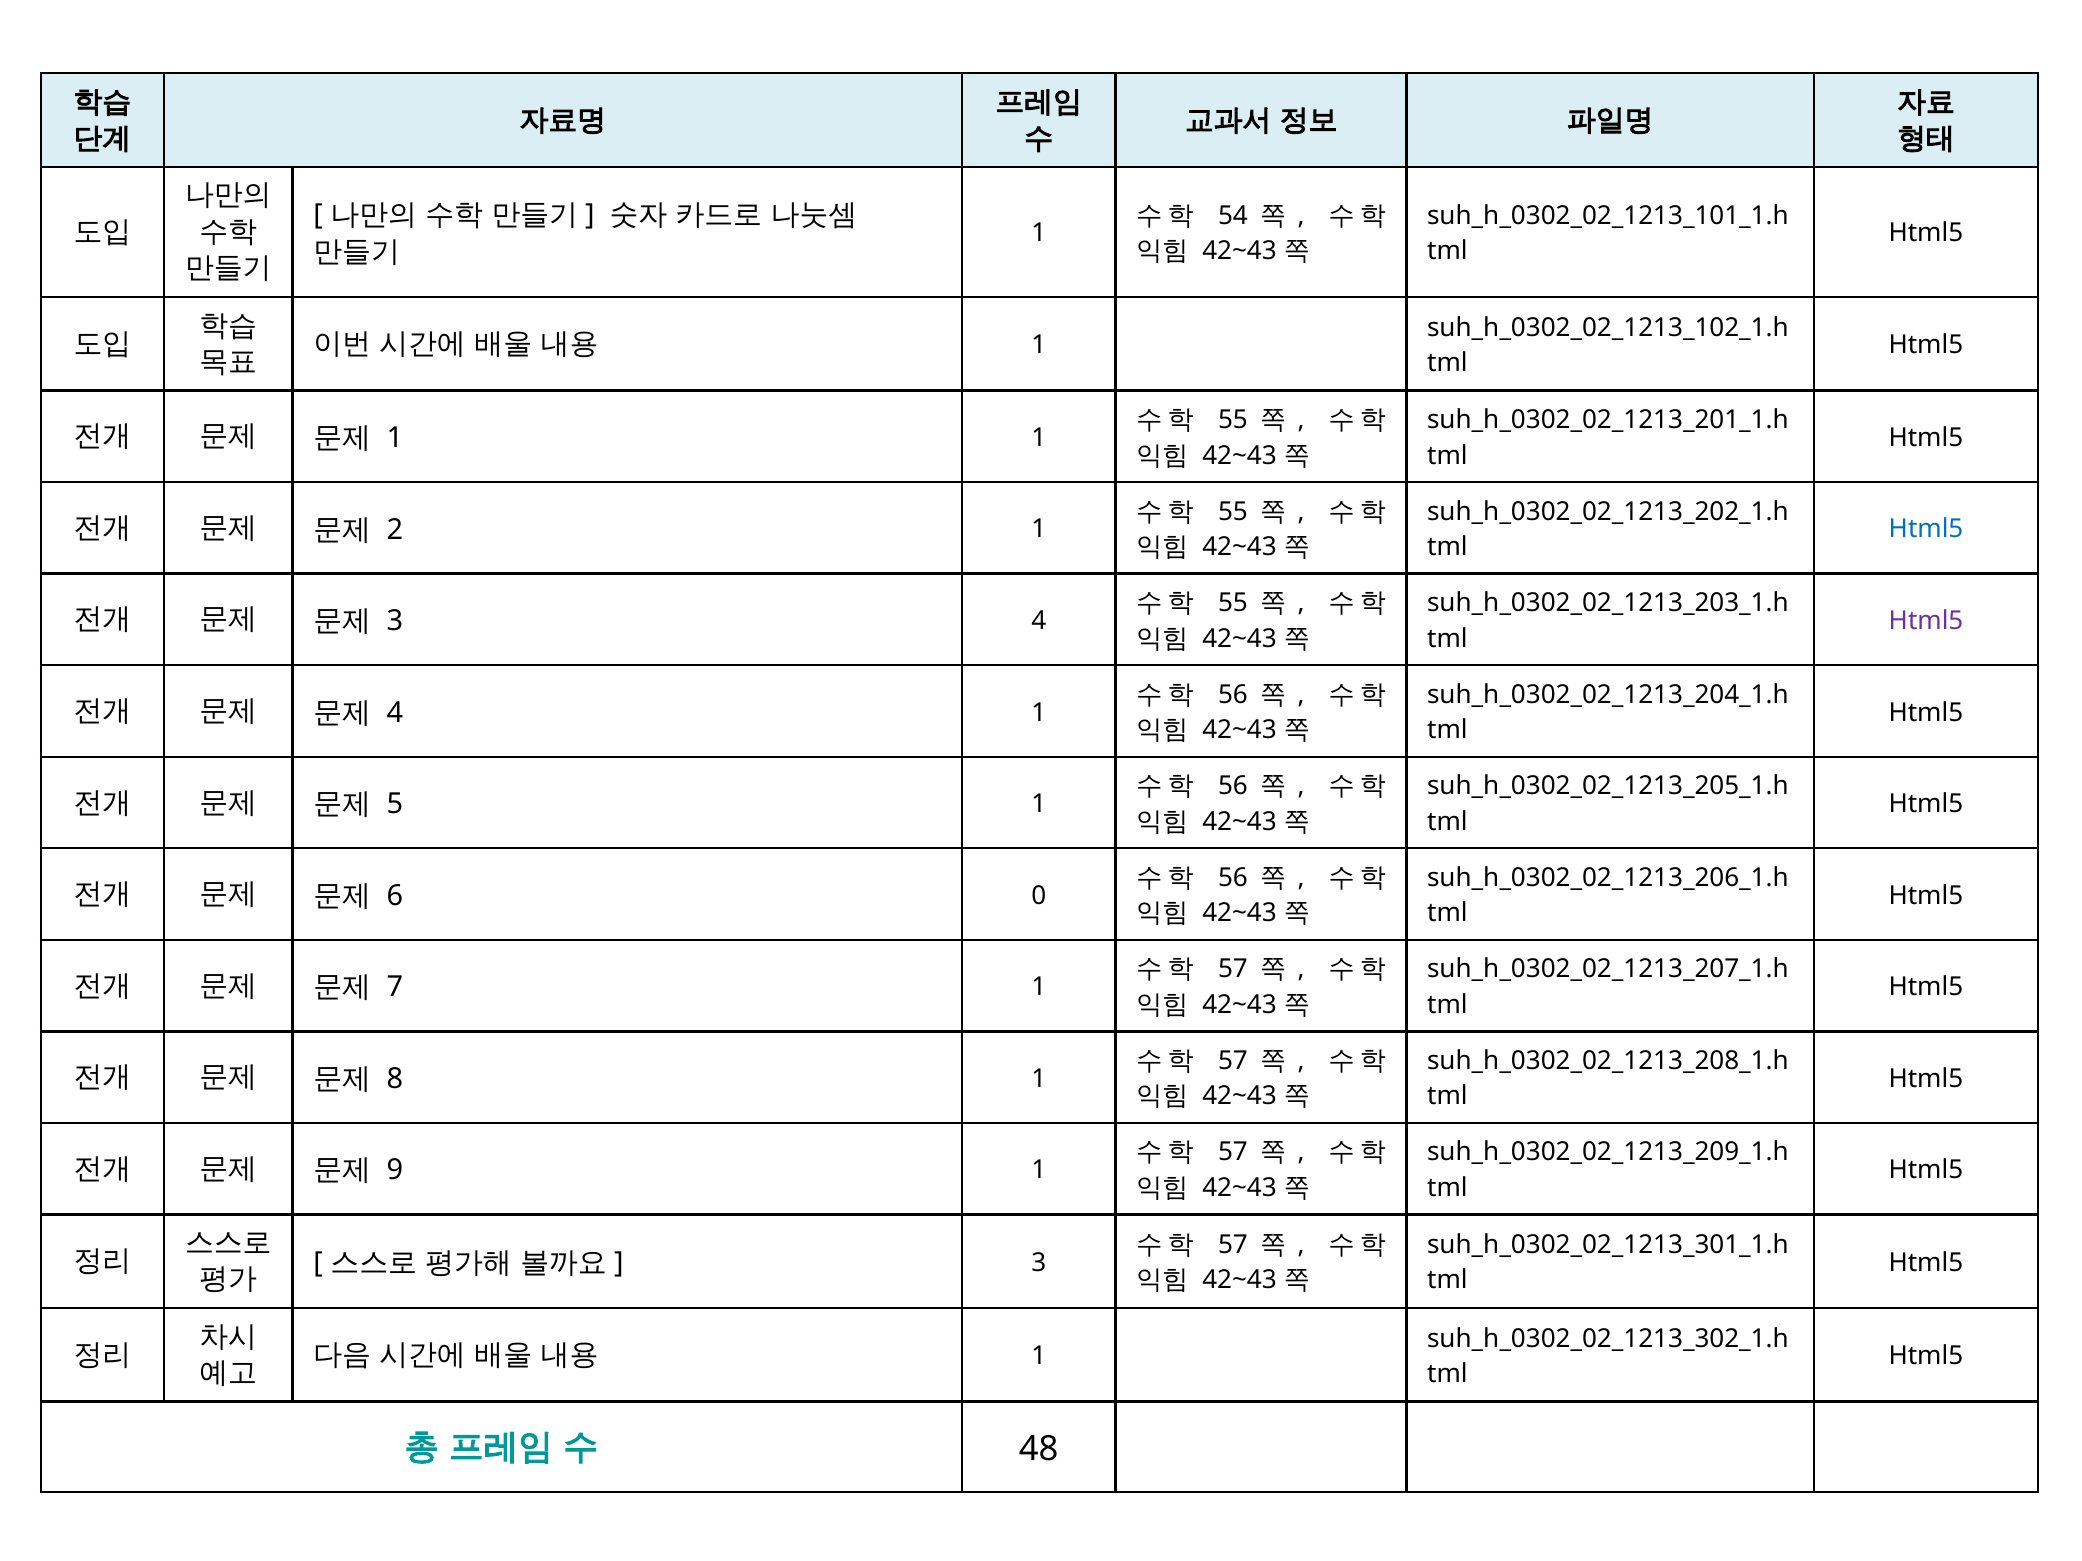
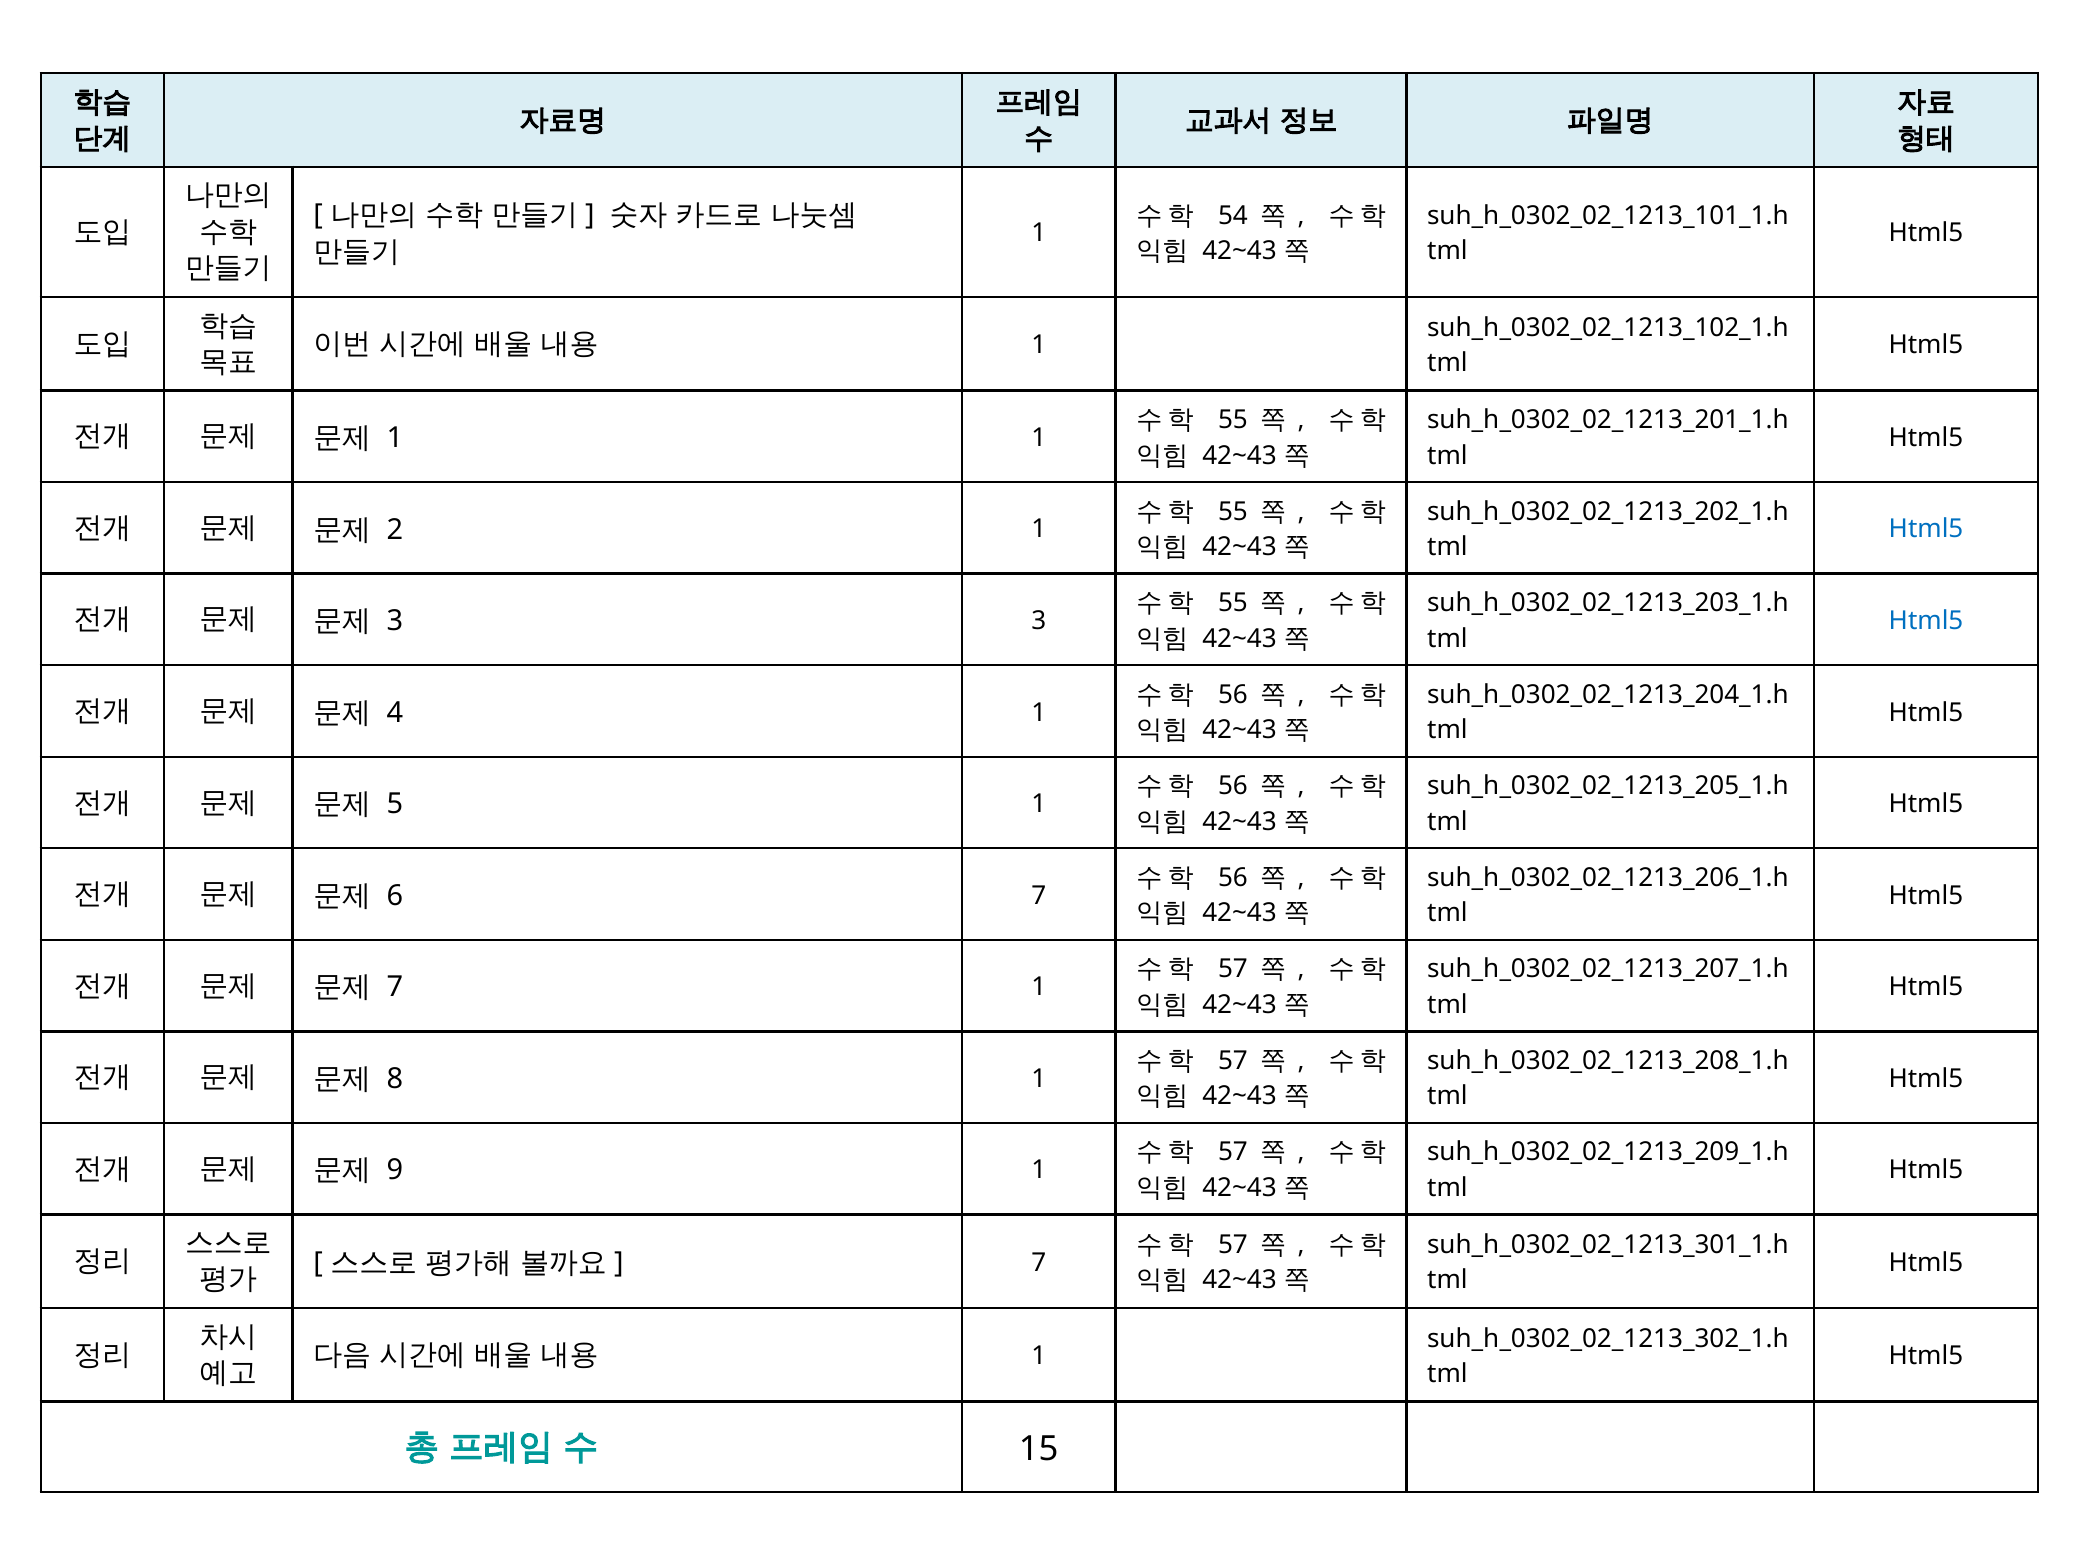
3 4: 4 -> 3
Html5 at (1926, 621) colour: purple -> blue
6 0: 0 -> 7
3 at (1039, 1263): 3 -> 7
48: 48 -> 15
